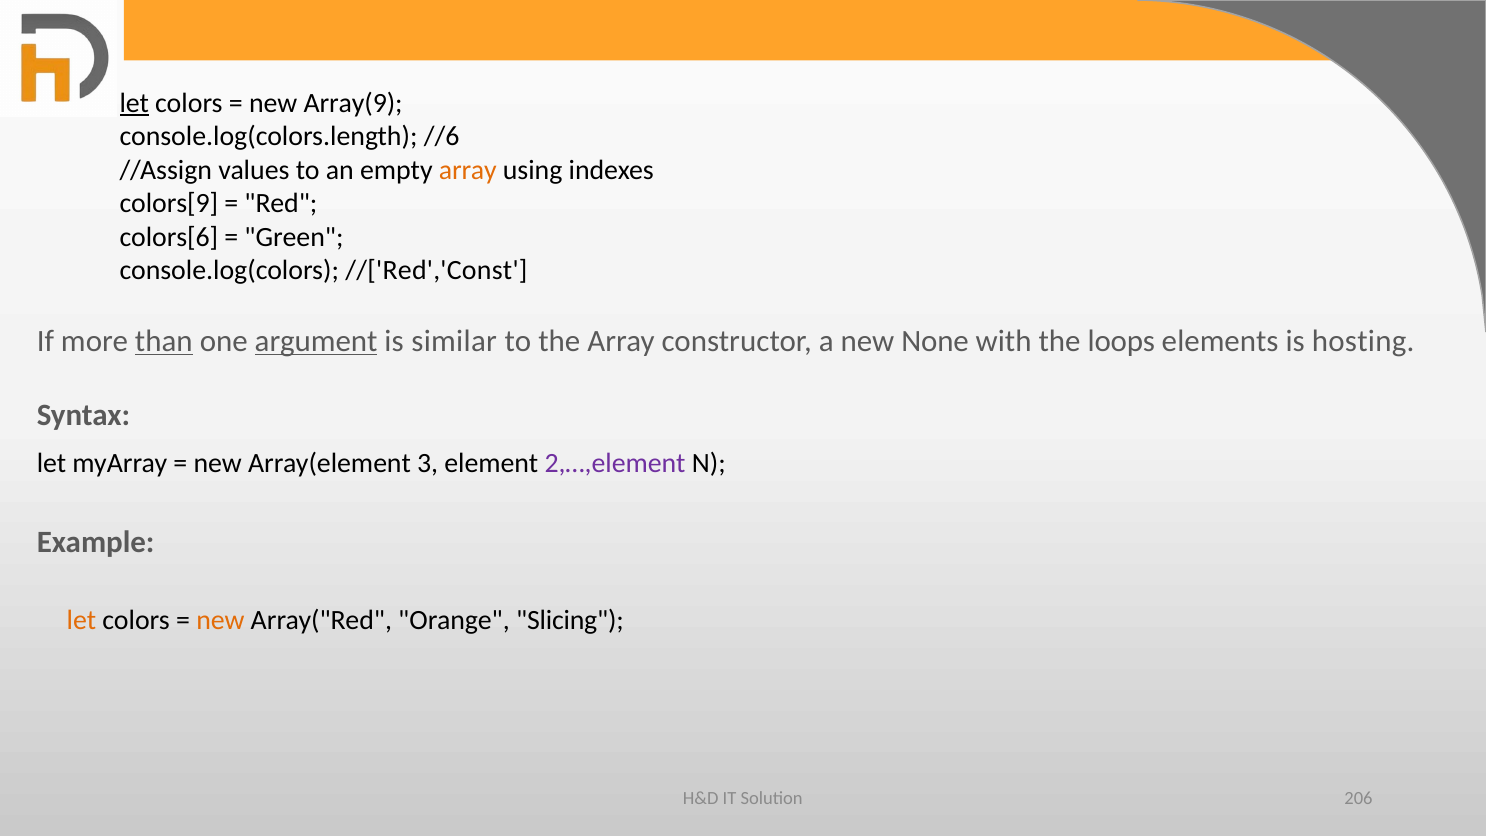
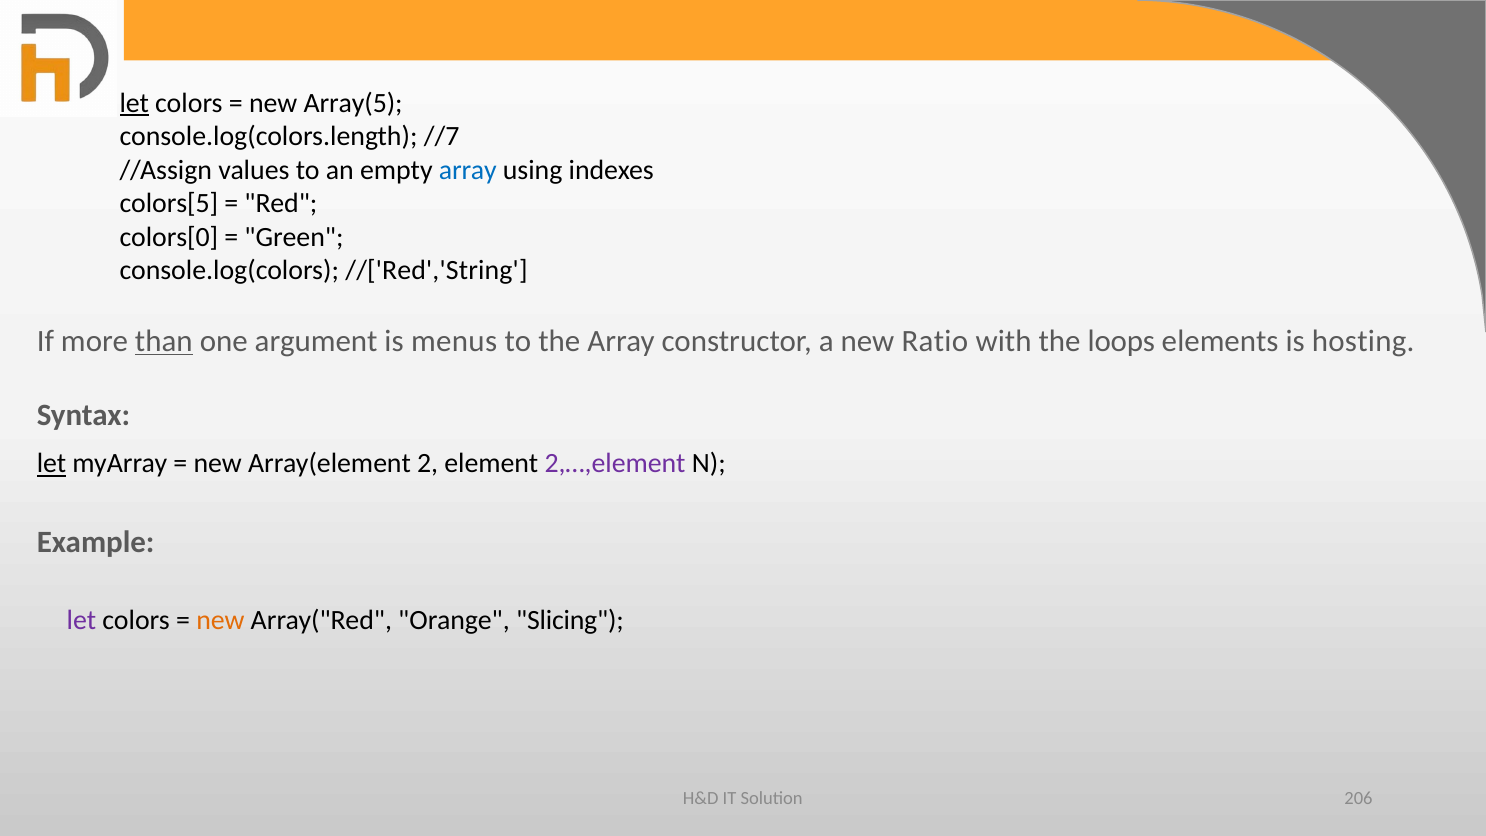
Array(9: Array(9 -> Array(5
//6: //6 -> //7
array at (468, 170) colour: orange -> blue
colors[9: colors[9 -> colors[5
colors[6: colors[6 -> colors[0
//['Red','Const: //['Red','Const -> //['Red','String
argument underline: present -> none
similar: similar -> menus
None: None -> Ratio
let at (51, 464) underline: none -> present
3: 3 -> 2
let at (81, 621) colour: orange -> purple
